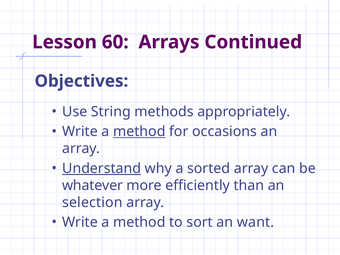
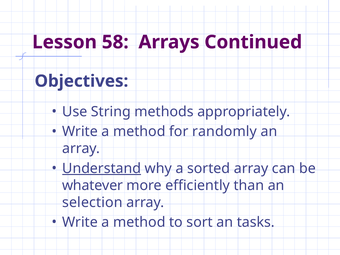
60: 60 -> 58
method at (139, 132) underline: present -> none
occasions: occasions -> randomly
want: want -> tasks
